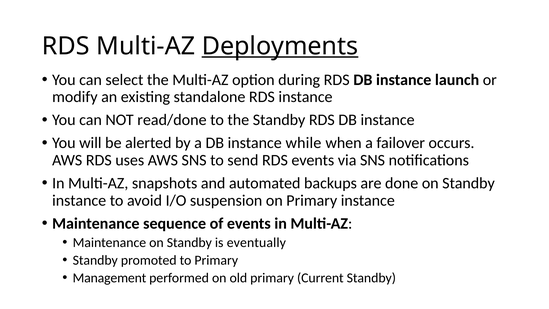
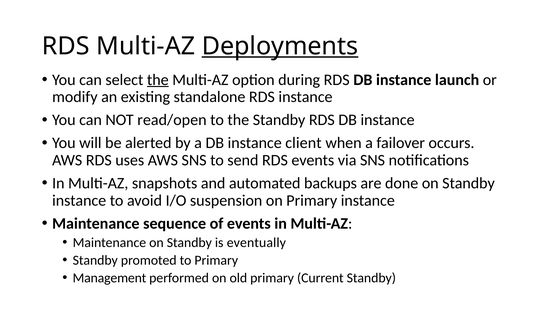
the at (158, 80) underline: none -> present
read/done: read/done -> read/open
while: while -> client
